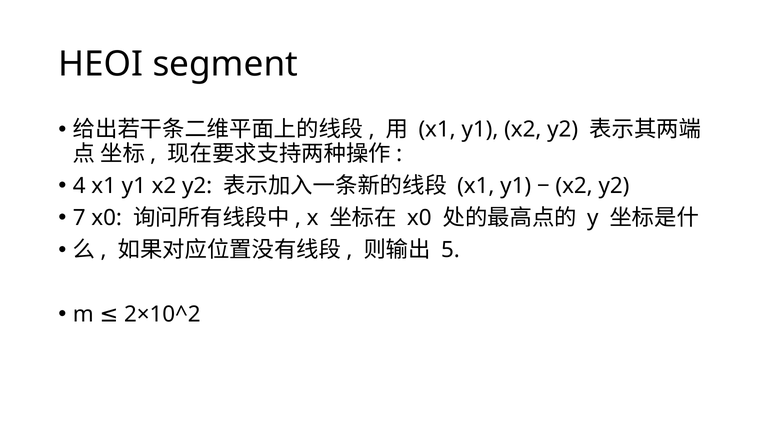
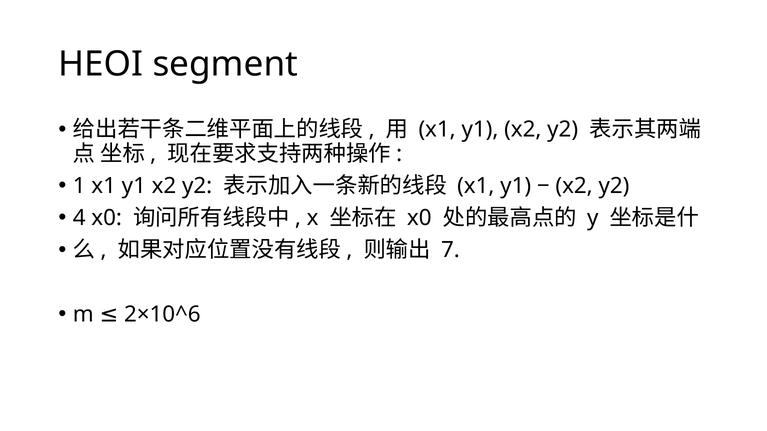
4: 4 -> 1
7: 7 -> 4
5: 5 -> 7
2×10^2: 2×10^2 -> 2×10^6
